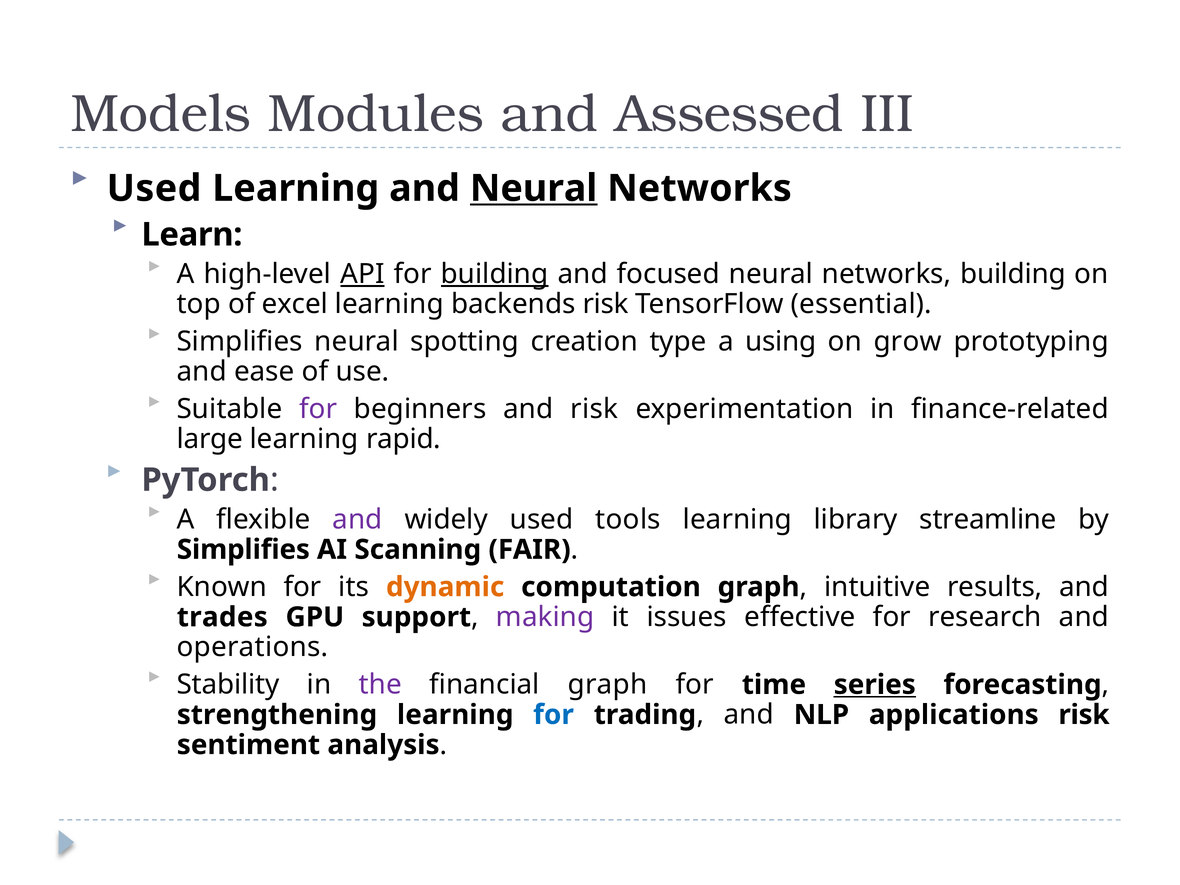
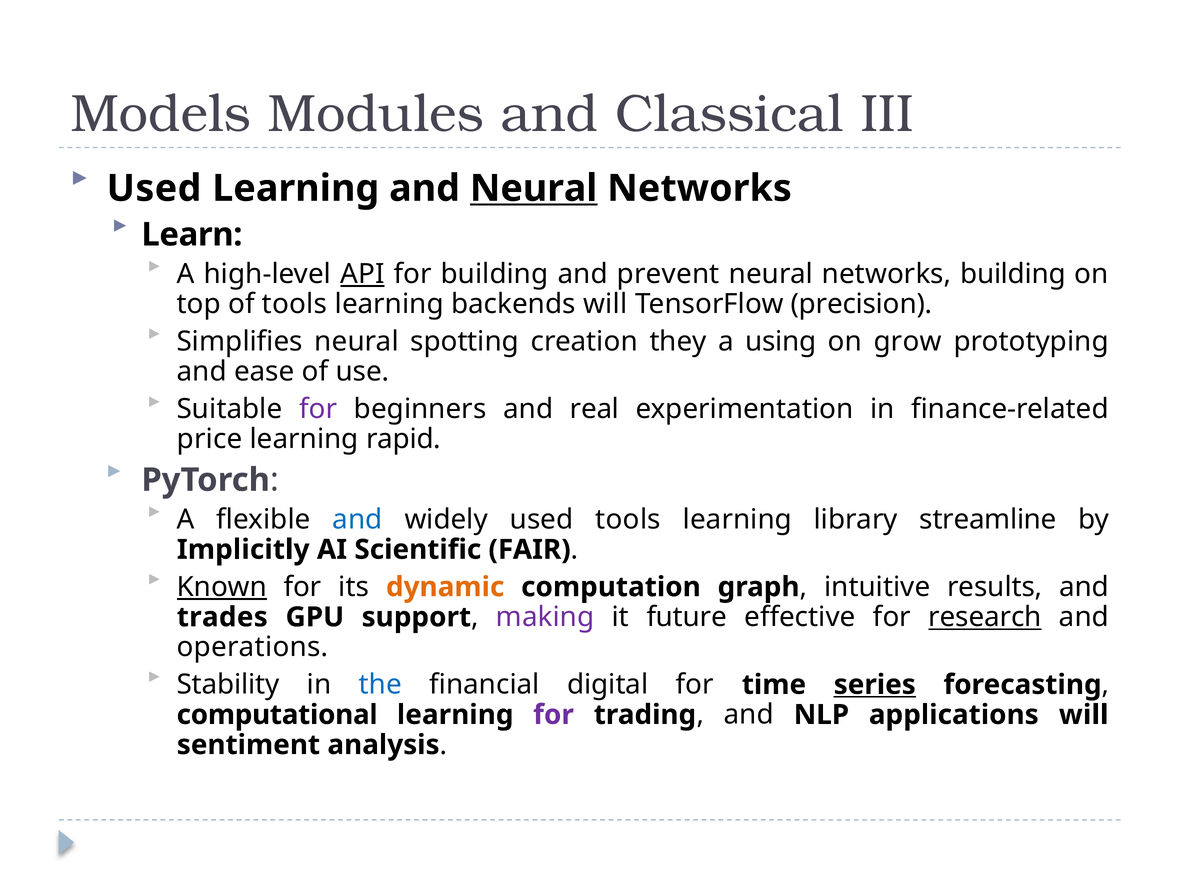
Assessed: Assessed -> Classical
building at (495, 274) underline: present -> none
focused: focused -> prevent
of excel: excel -> tools
backends risk: risk -> will
essential: essential -> precision
type: type -> they
and risk: risk -> real
large: large -> price
and at (358, 519) colour: purple -> blue
Simplifies at (243, 550): Simplifies -> Implicitly
Scanning: Scanning -> Scientific
Known underline: none -> present
issues: issues -> future
research underline: none -> present
the colour: purple -> blue
financial graph: graph -> digital
strengthening: strengthening -> computational
for at (554, 715) colour: blue -> purple
applications risk: risk -> will
